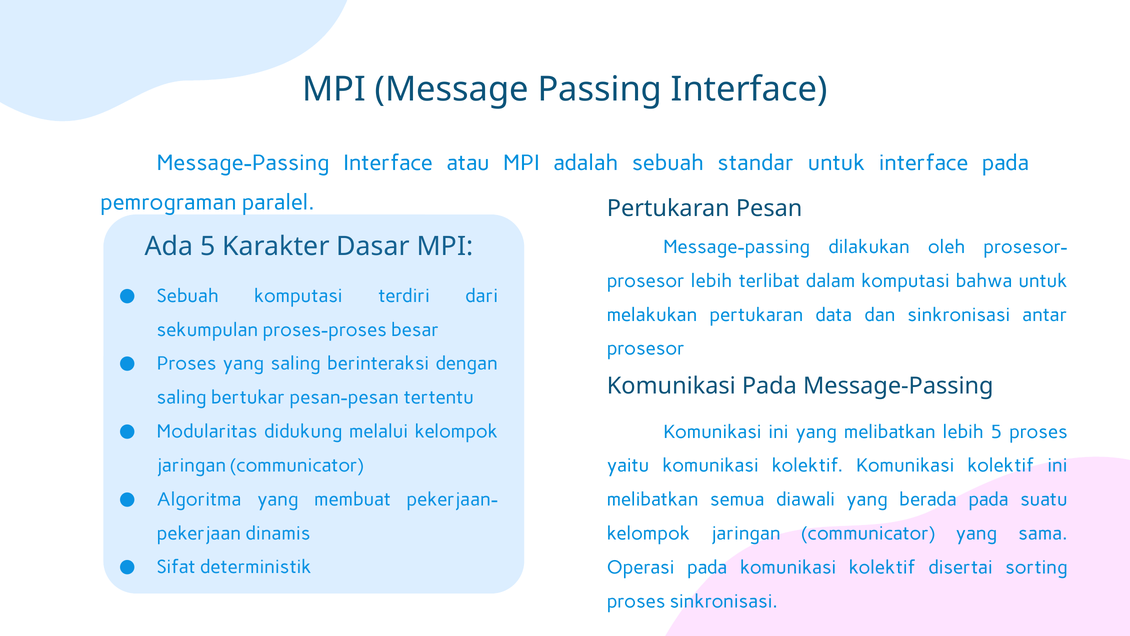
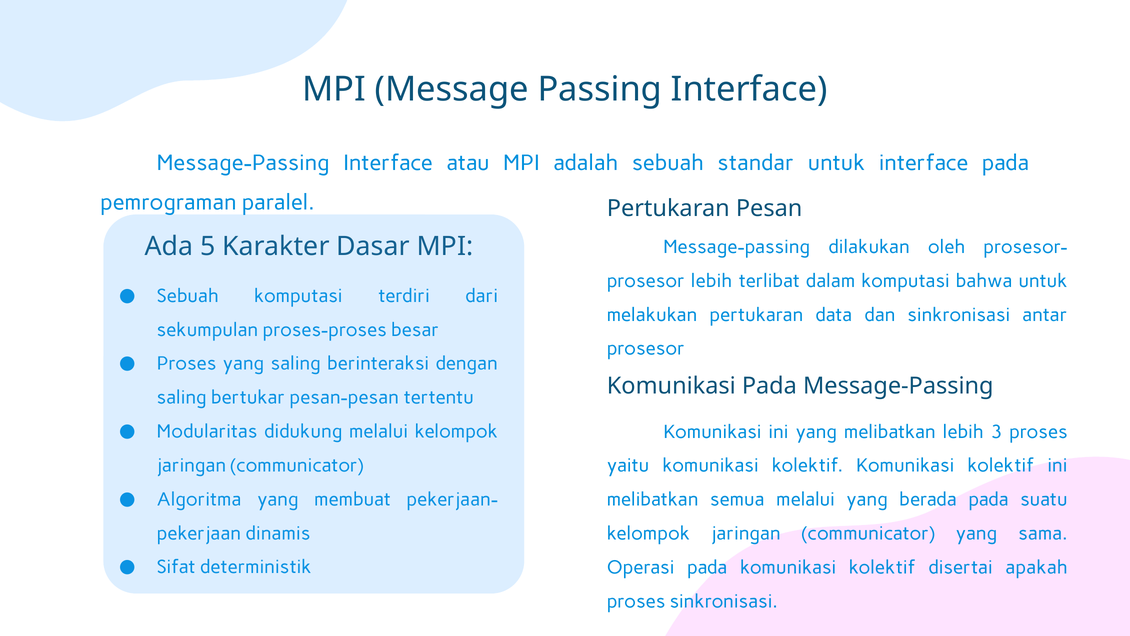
lebih 5: 5 -> 3
semua diawali: diawali -> melalui
sorting: sorting -> apakah
